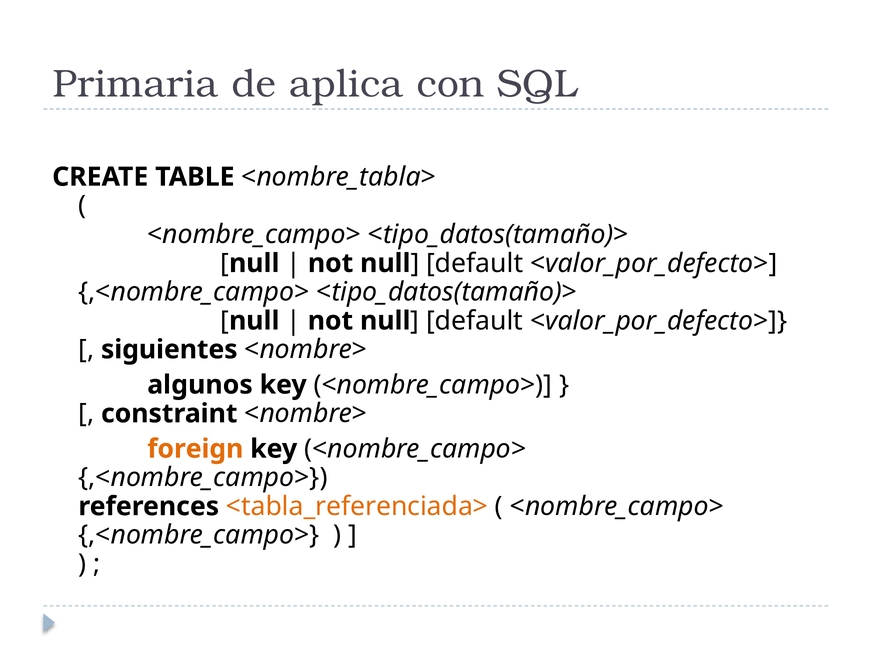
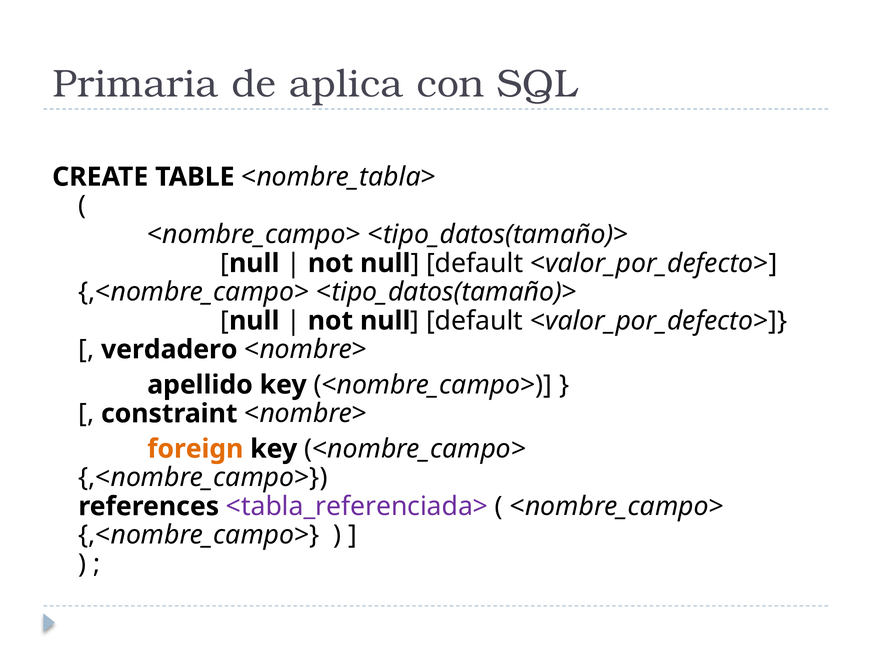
siguientes: siguientes -> verdadero
algunos: algunos -> apellido
<tabla_referenciada> colour: orange -> purple
